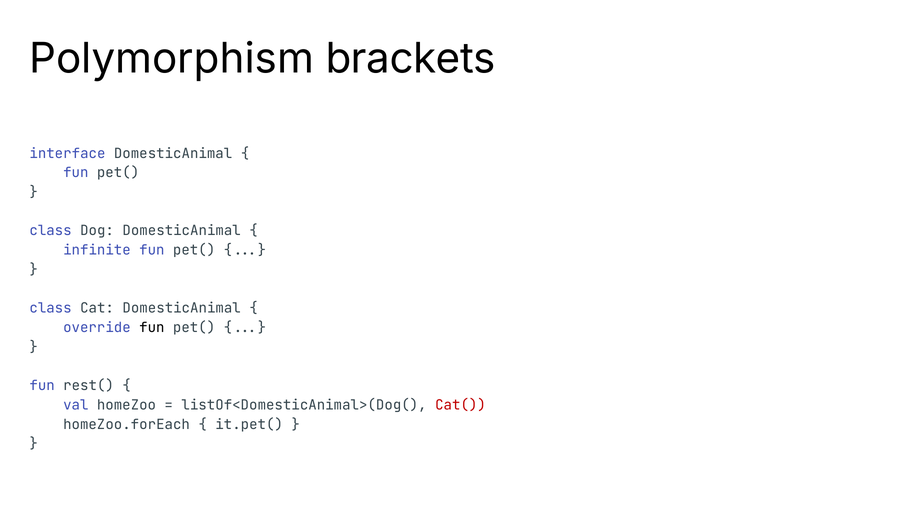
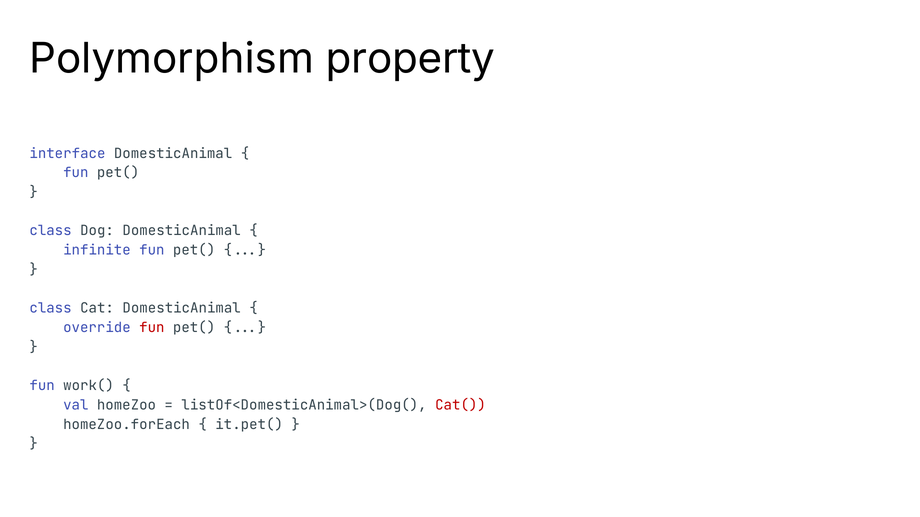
brackets: brackets -> property
fun at (152, 328) colour: black -> red
rest(: rest( -> work(
